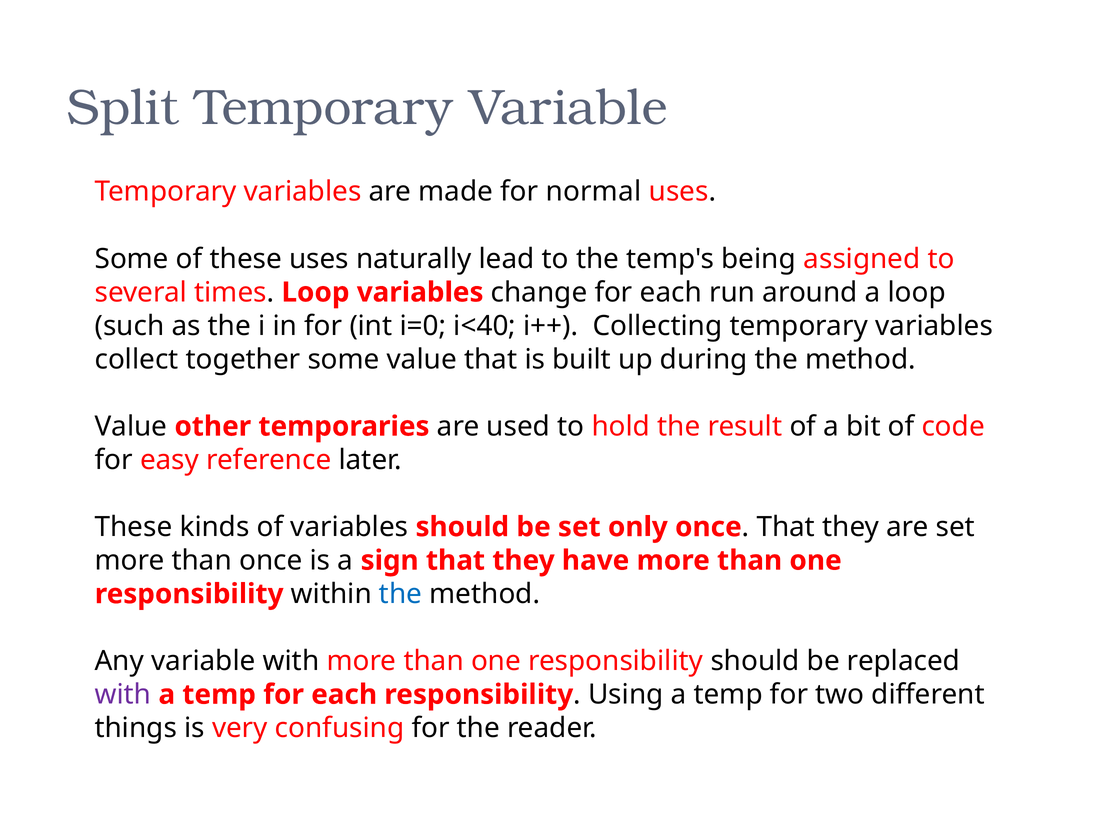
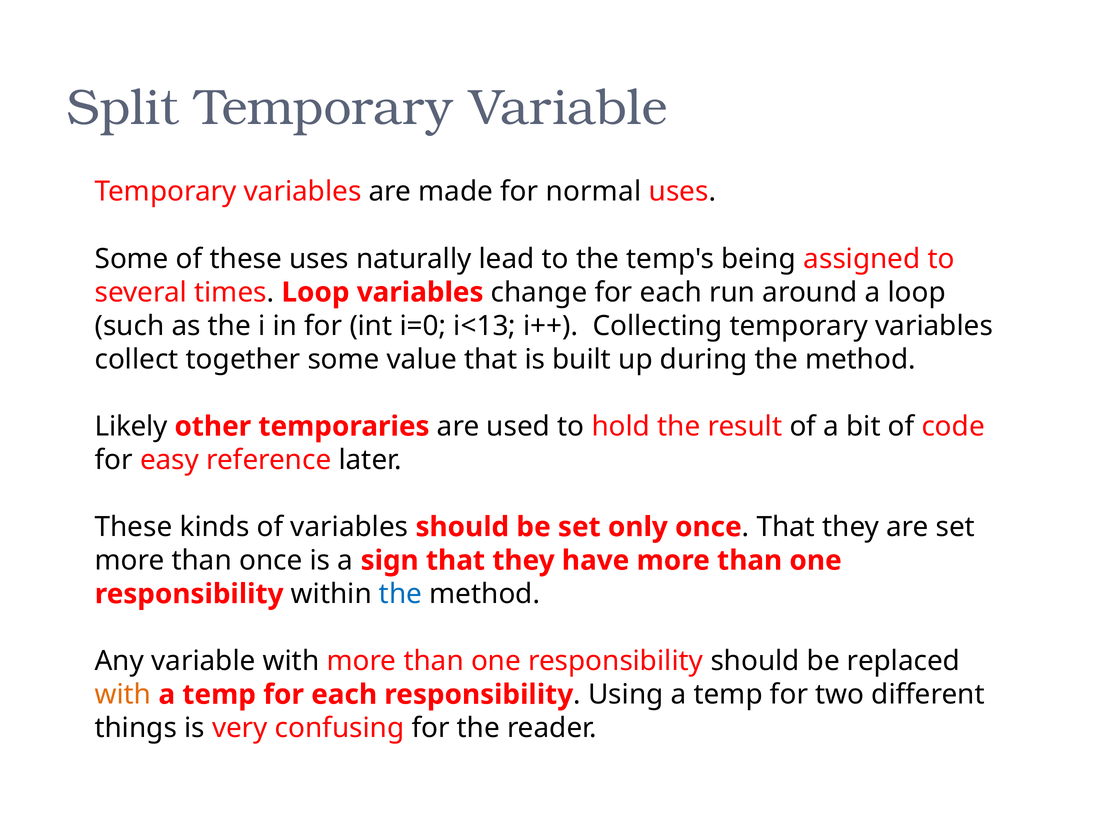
i<40: i<40 -> i<13
Value at (131, 426): Value -> Likely
with at (123, 694) colour: purple -> orange
